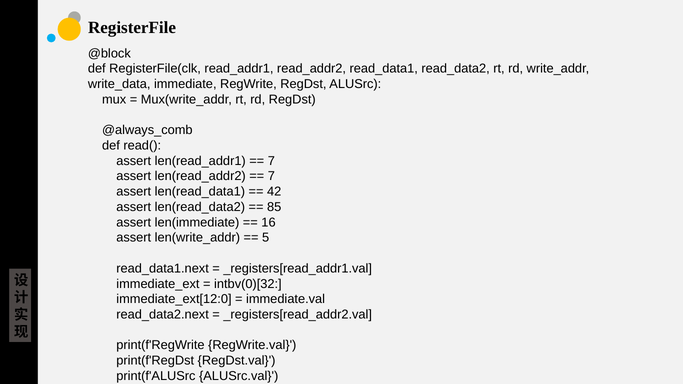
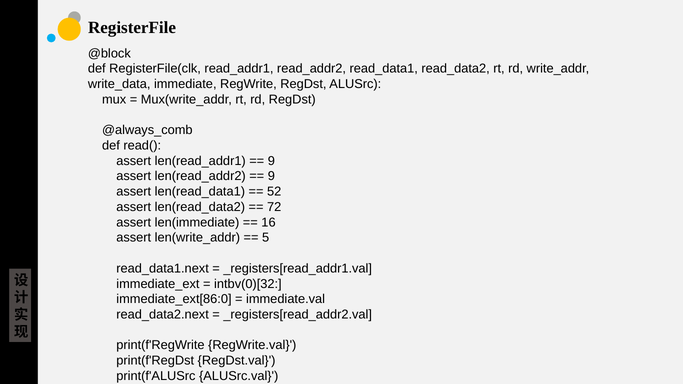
7 at (271, 161): 7 -> 9
7 at (271, 176): 7 -> 9
42: 42 -> 52
85: 85 -> 72
immediate_ext[12:0: immediate_ext[12:0 -> immediate_ext[86:0
